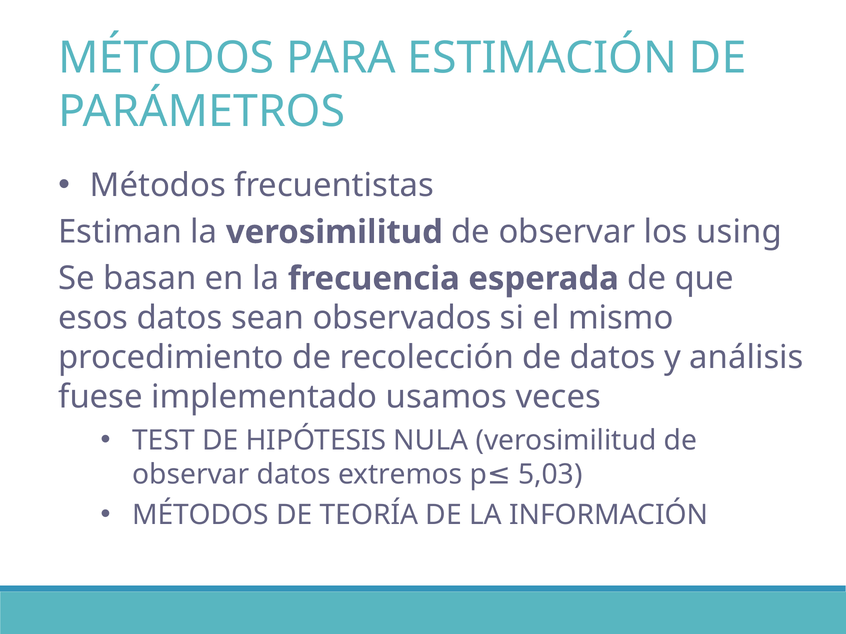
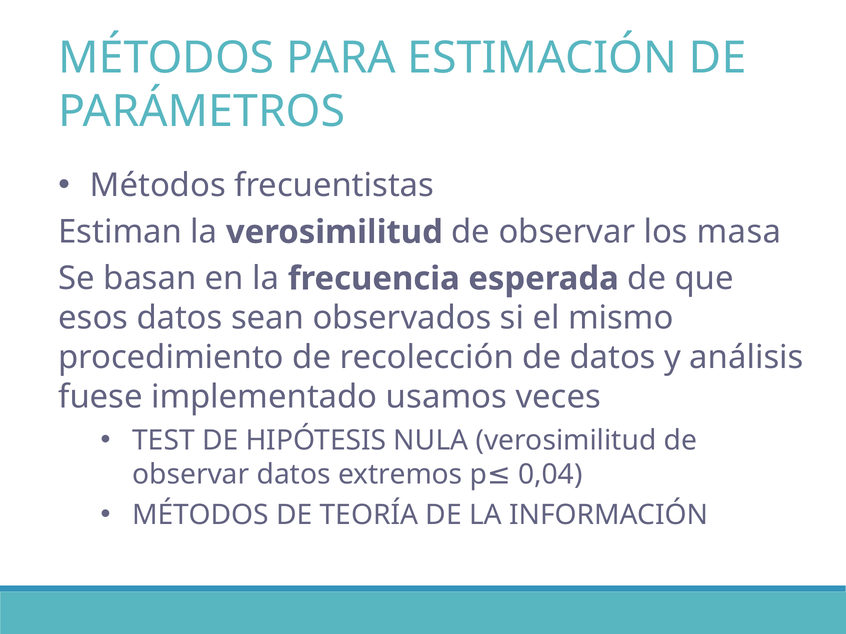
using: using -> masa
5,03: 5,03 -> 0,04
